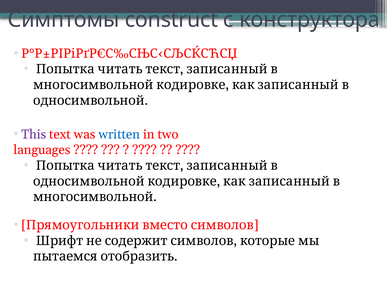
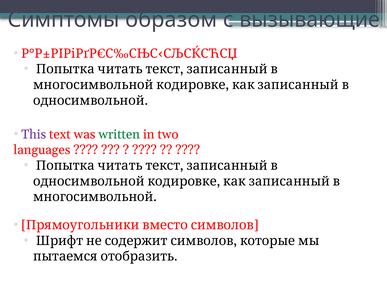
construct: construct -> образом
конструктора: конструктора -> вызывающие
written colour: blue -> green
